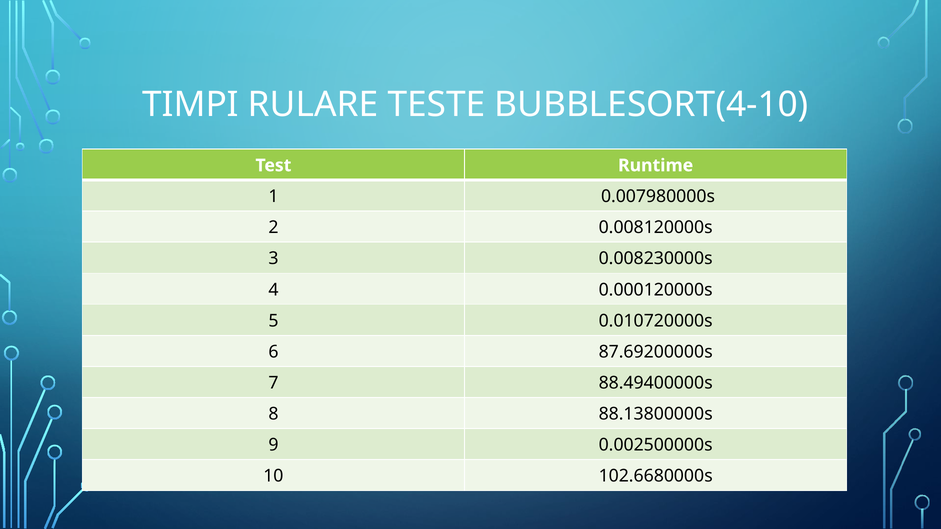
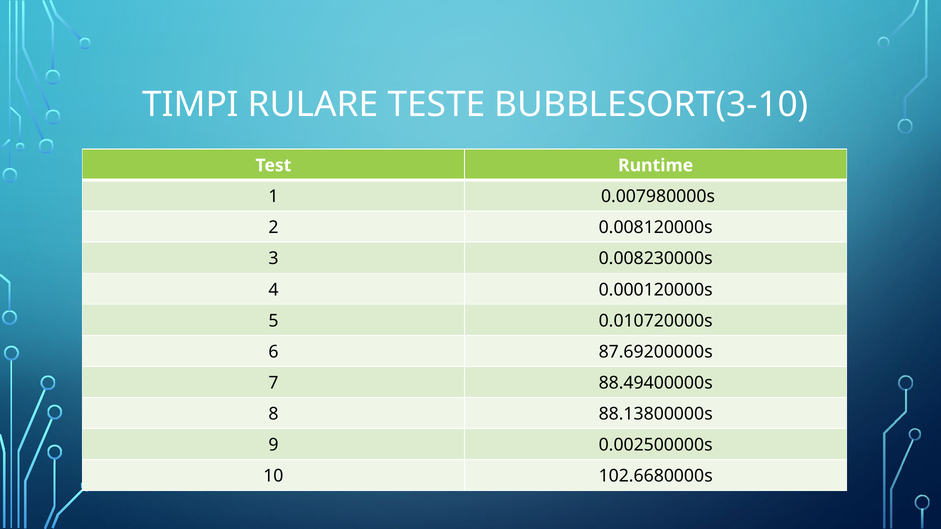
BUBBLESORT(4-10: BUBBLESORT(4-10 -> BUBBLESORT(3-10
